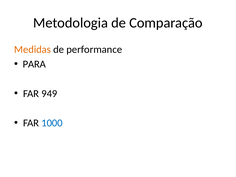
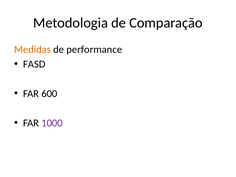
PARA: PARA -> FASD
949: 949 -> 600
1000 colour: blue -> purple
